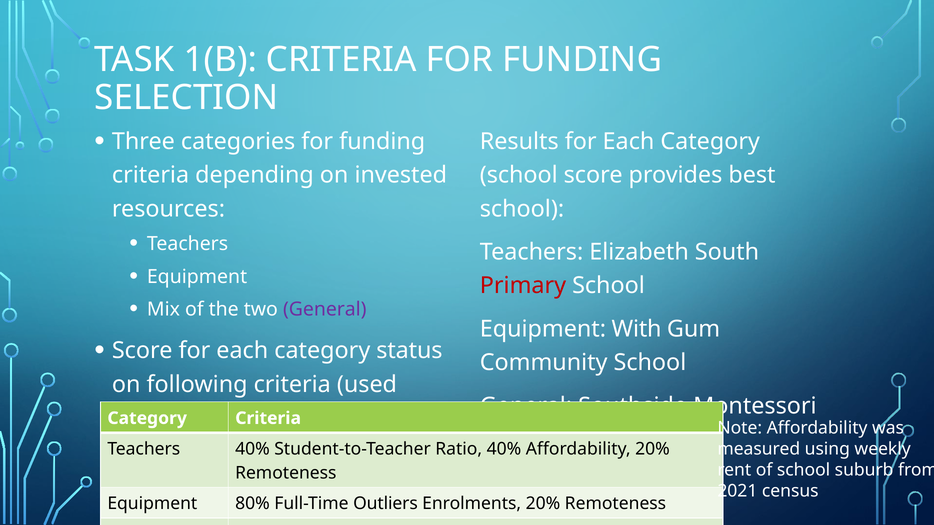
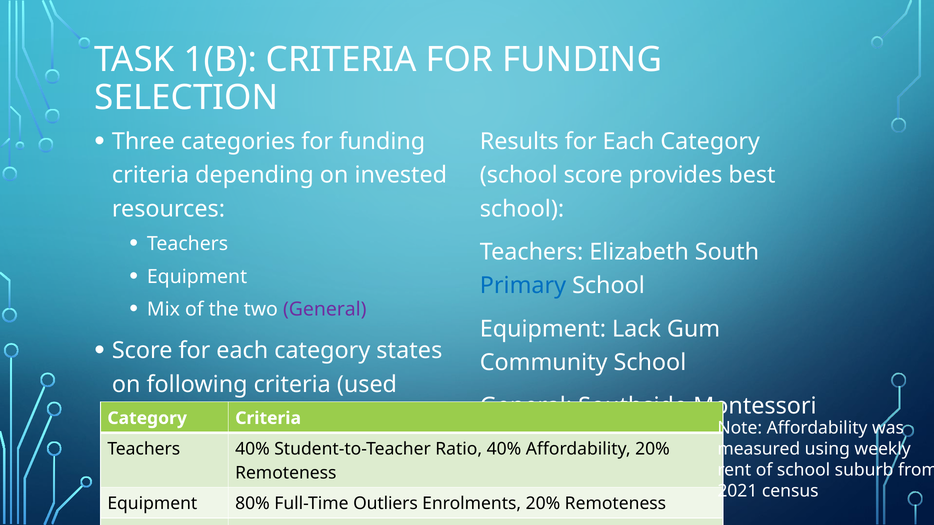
Primary colour: red -> blue
With: With -> Lack
status: status -> states
